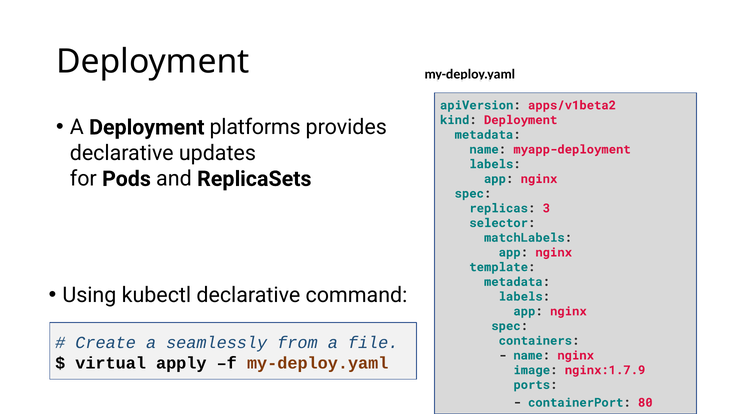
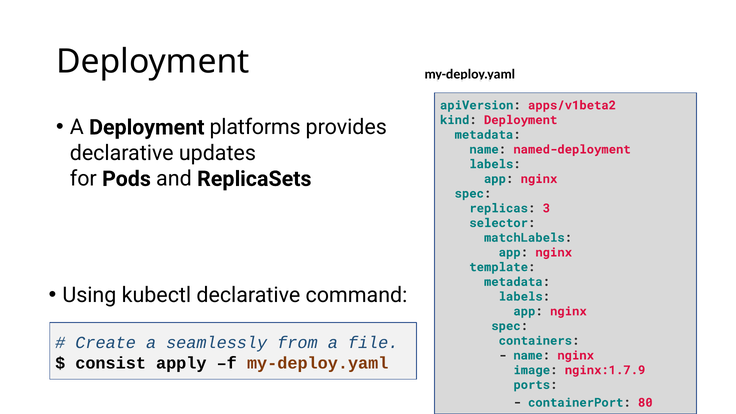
myapp-deployment: myapp-deployment -> named-deployment
virtual: virtual -> consist
